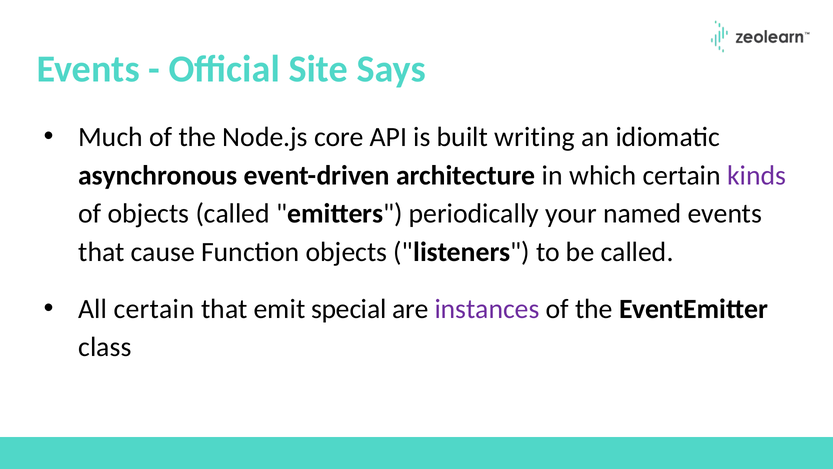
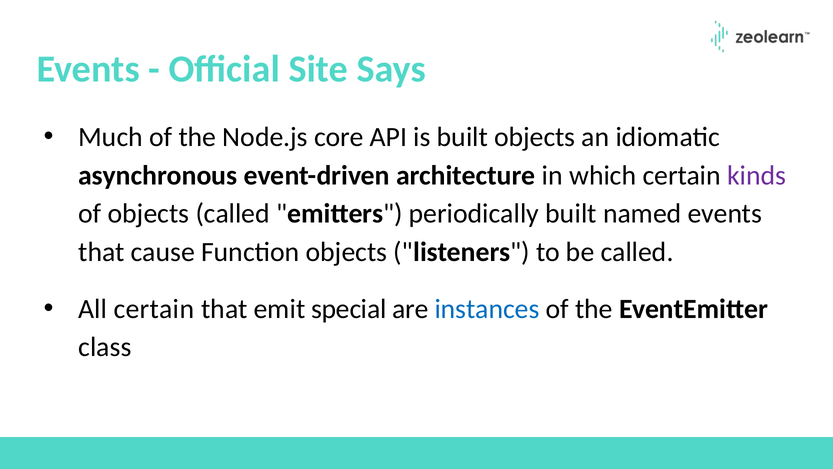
built writing: writing -> objects
periodically your: your -> built
instances colour: purple -> blue
